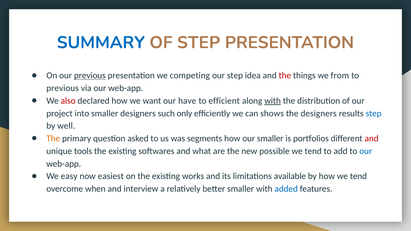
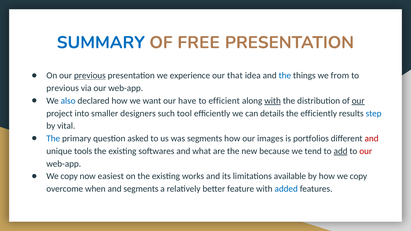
OF STEP: STEP -> FREE
competing: competing -> experience
our step: step -> that
the at (285, 76) colour: red -> blue
also colour: red -> blue
our at (358, 101) underline: none -> present
only: only -> tool
shows: shows -> details
the designers: designers -> efficiently
well: well -> vital
The at (53, 139) colour: orange -> blue
our smaller: smaller -> images
possible: possible -> because
add underline: none -> present
our at (366, 151) colour: blue -> red
easy at (69, 176): easy -> copy
how we tend: tend -> copy
and interview: interview -> segments
better smaller: smaller -> feature
